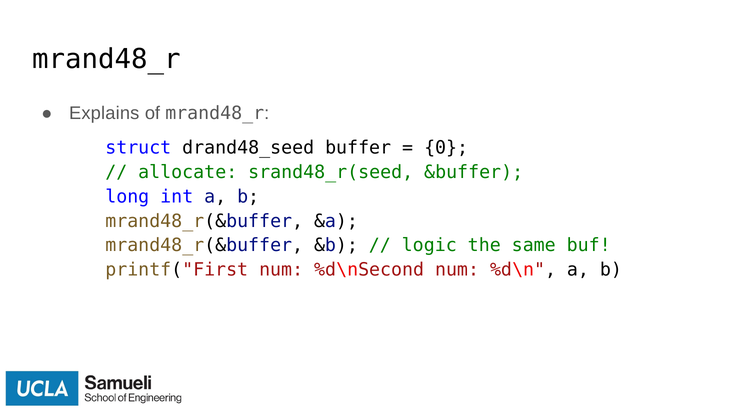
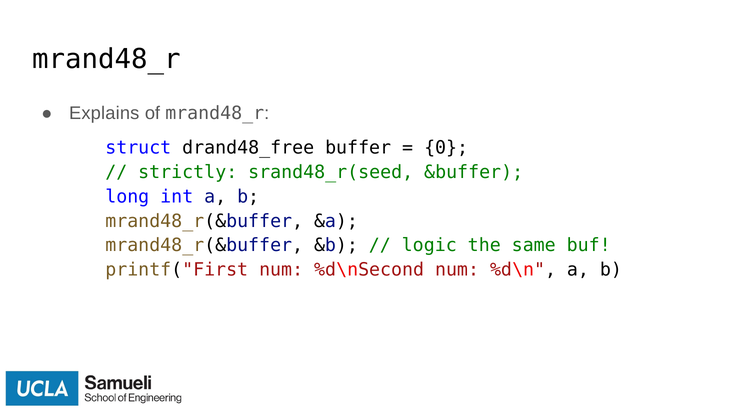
drand48_seed: drand48_seed -> drand48_free
allocate: allocate -> strictly
